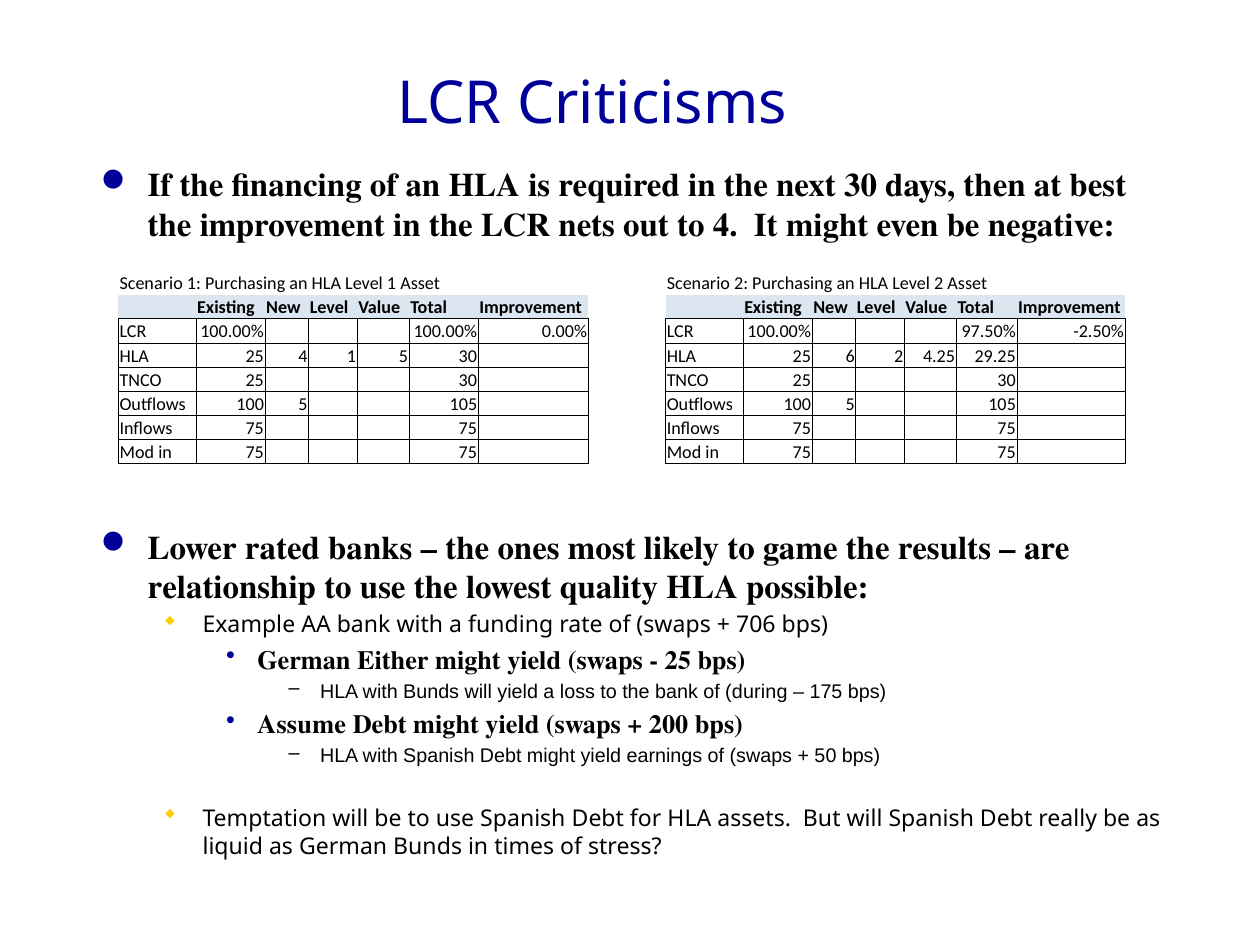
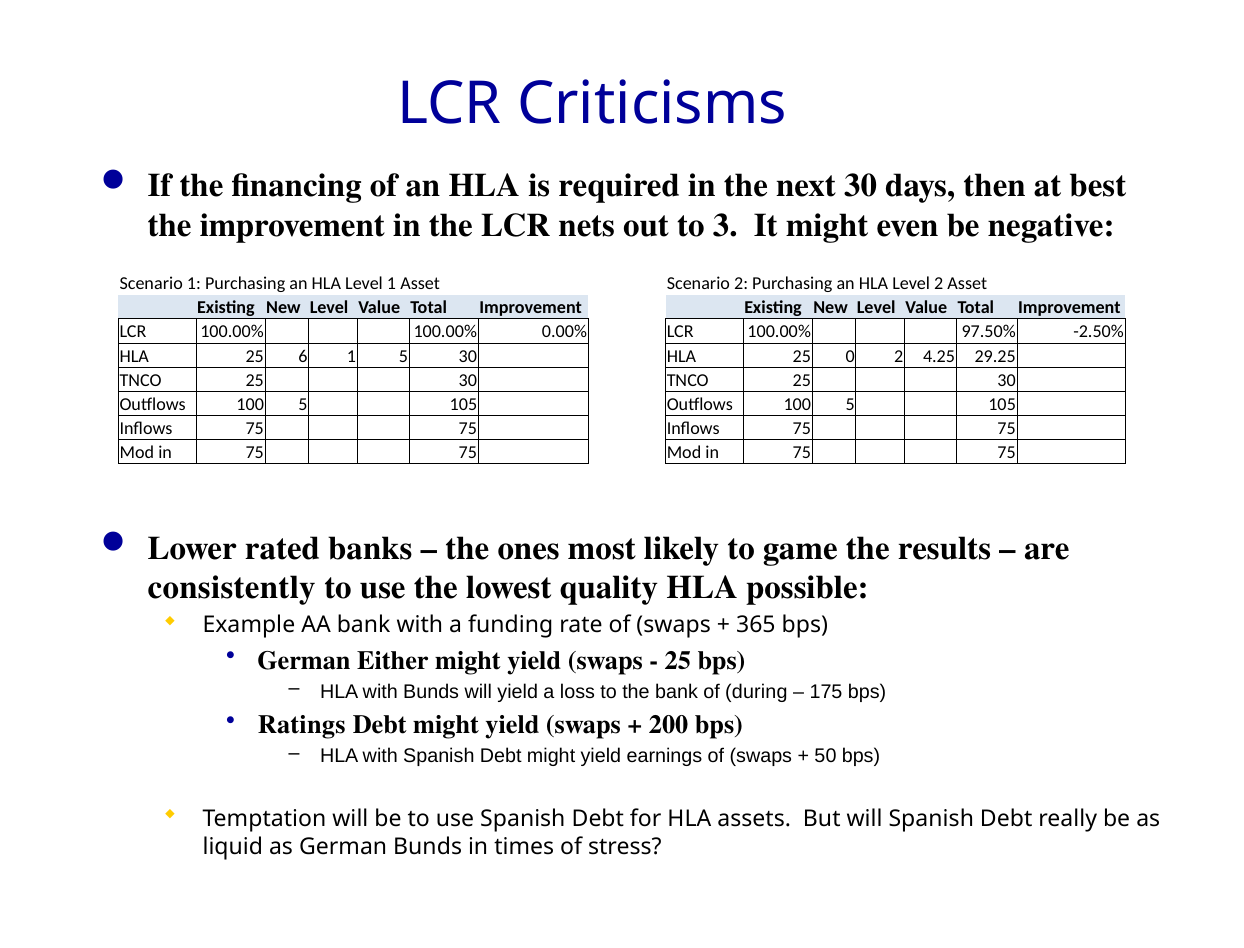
to 4: 4 -> 3
25 4: 4 -> 6
6: 6 -> 0
relationship: relationship -> consistently
706: 706 -> 365
Assume: Assume -> Ratings
